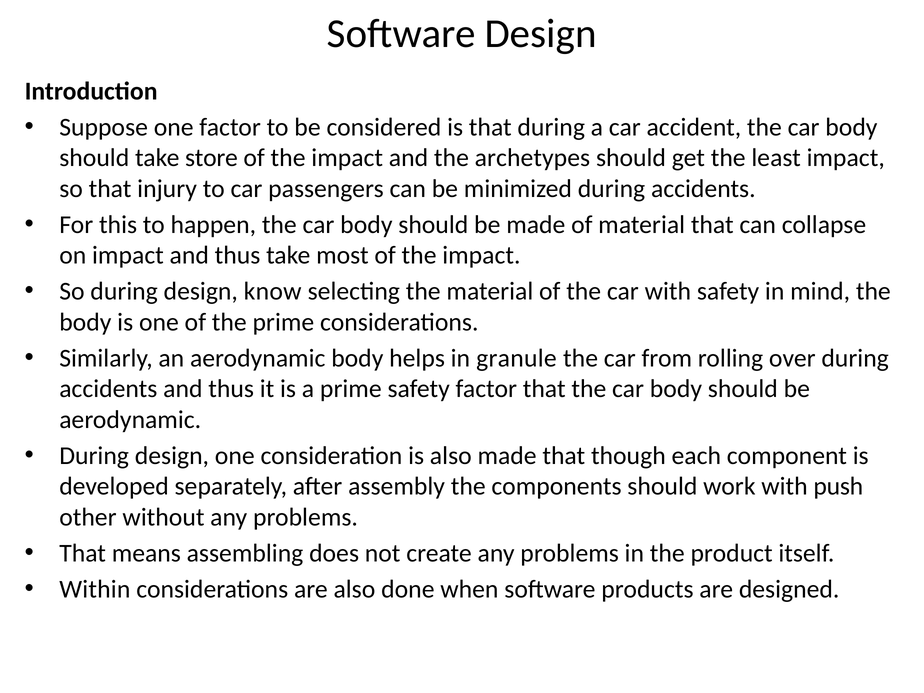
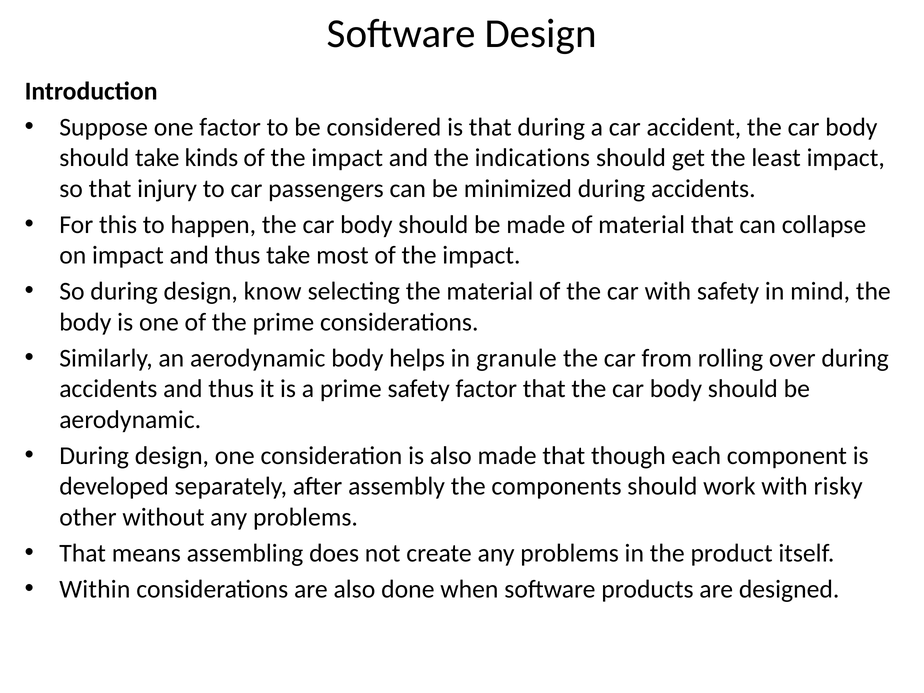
store: store -> kinds
archetypes: archetypes -> indications
push: push -> risky
